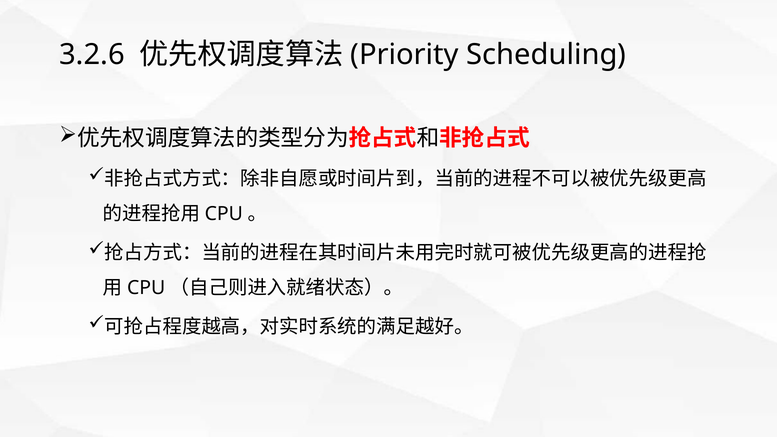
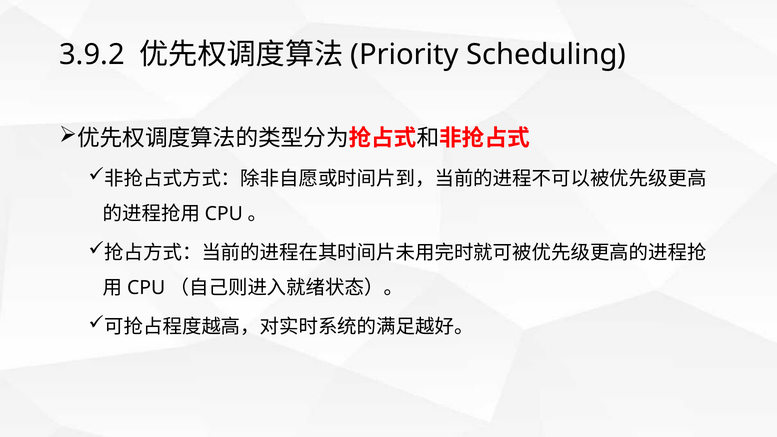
3.2.6: 3.2.6 -> 3.9.2
